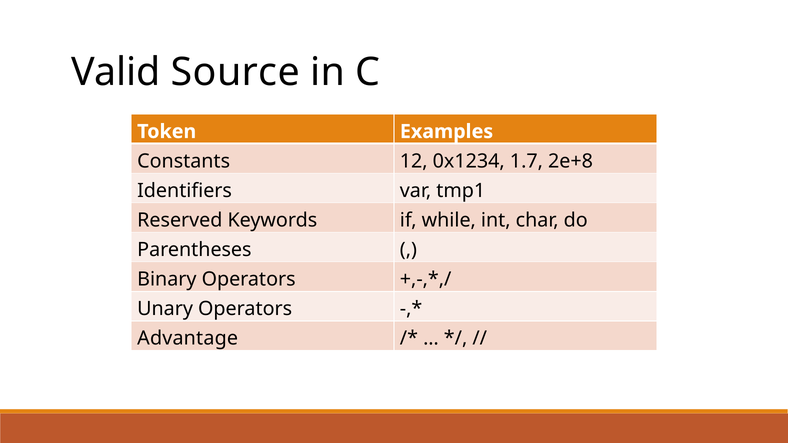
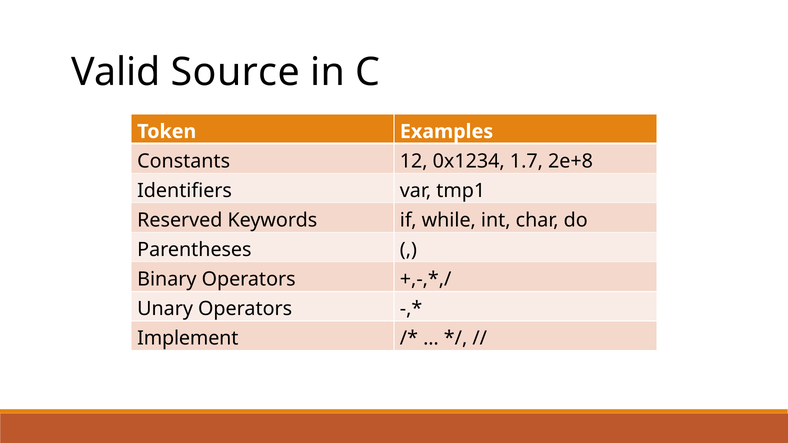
Advantage: Advantage -> Implement
